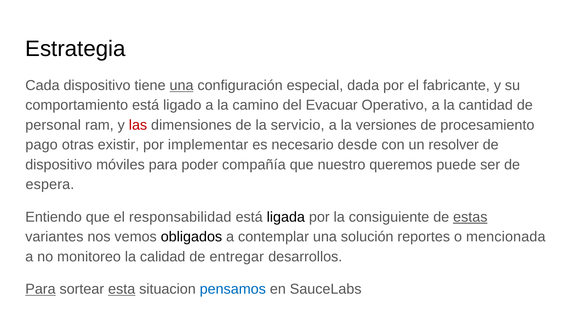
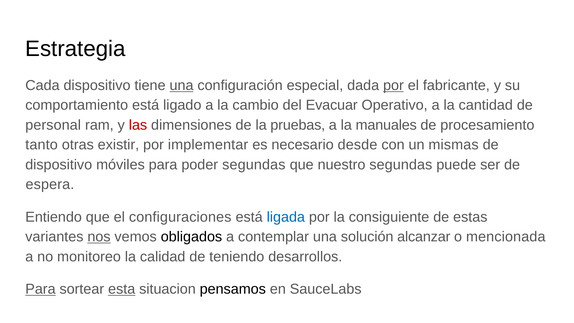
por at (393, 85) underline: none -> present
camino: camino -> cambio
servicio: servicio -> pruebas
versiones: versiones -> manuales
pago: pago -> tanto
resolver: resolver -> mismas
poder compañía: compañía -> segundas
nuestro queremos: queremos -> segundas
responsabilidad: responsabilidad -> configuraciones
ligada colour: black -> blue
estas underline: present -> none
nos underline: none -> present
reportes: reportes -> alcanzar
entregar: entregar -> teniendo
pensamos colour: blue -> black
